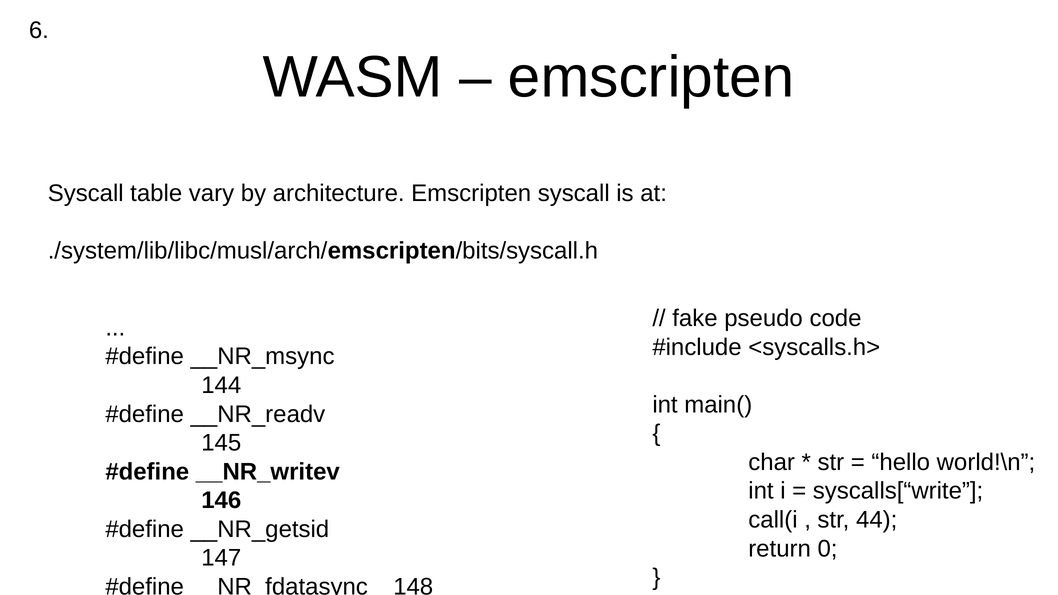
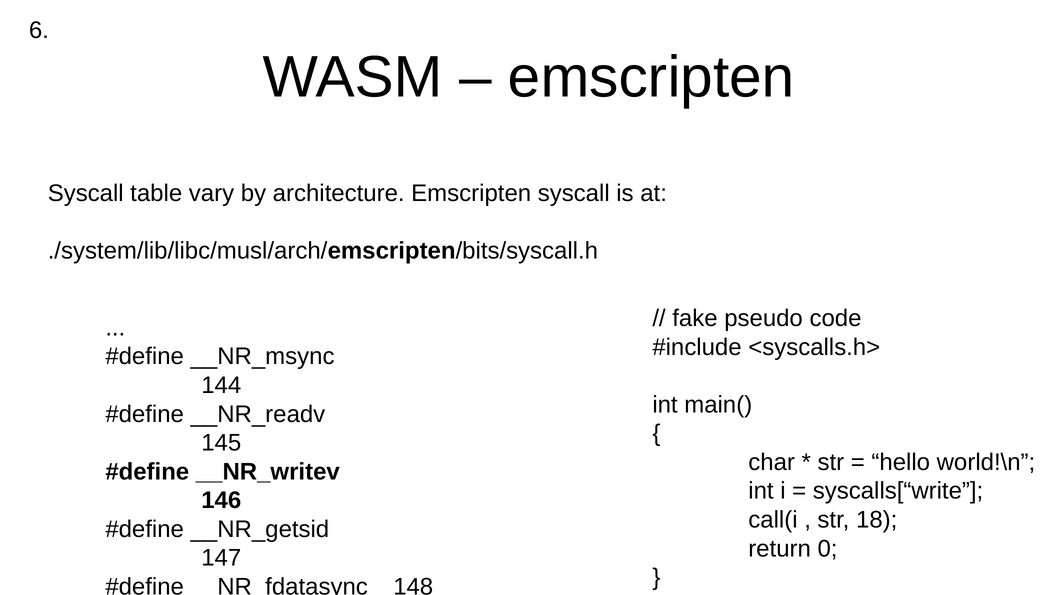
44: 44 -> 18
